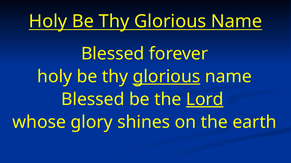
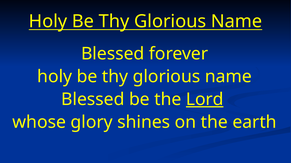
glorious at (166, 77) underline: present -> none
